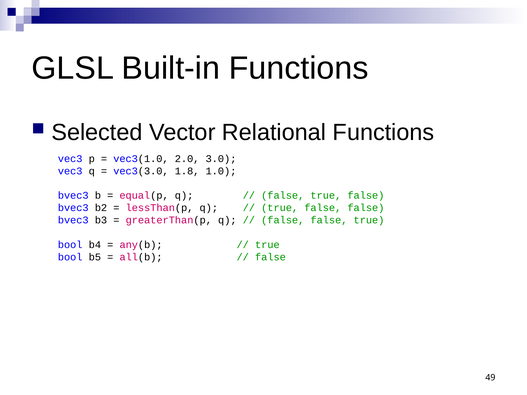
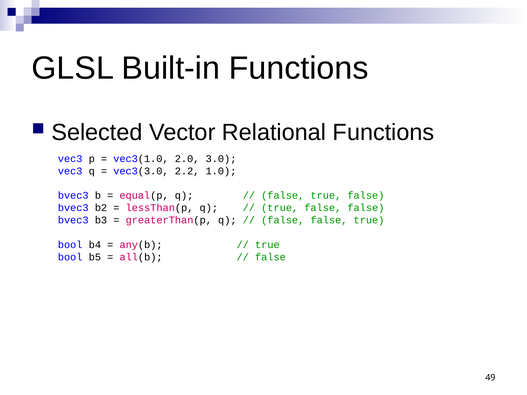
1.8: 1.8 -> 2.2
